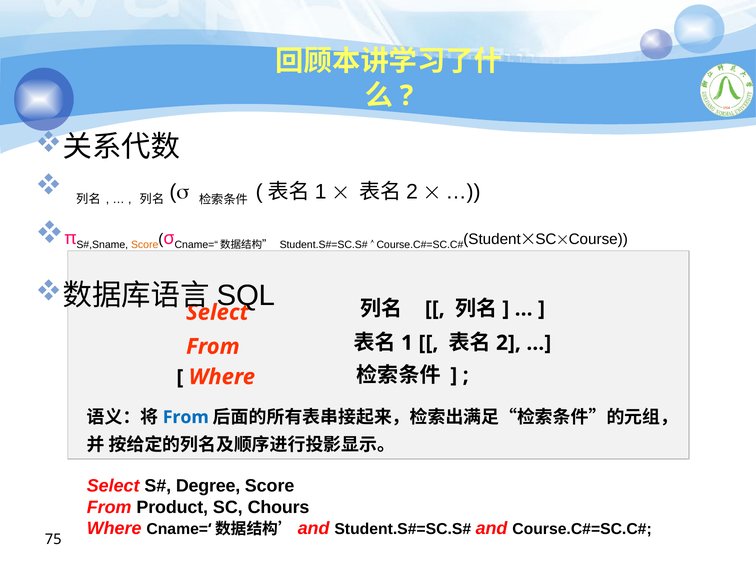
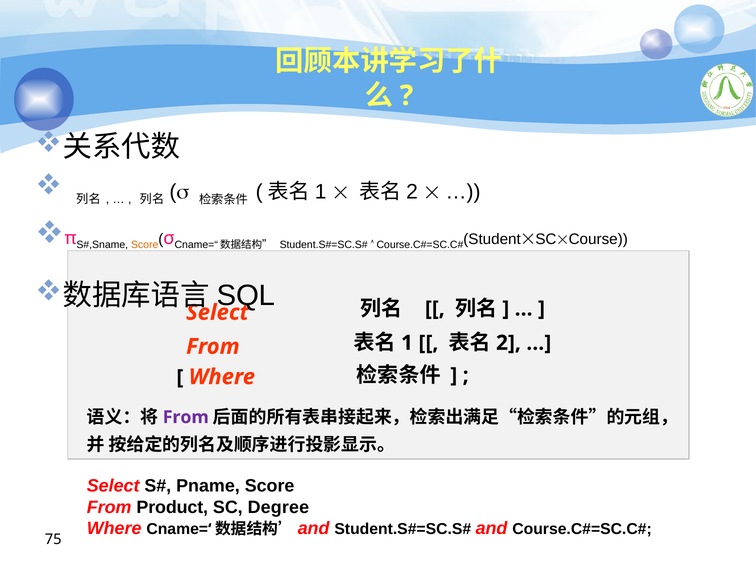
From at (186, 417) colour: blue -> purple
Degree: Degree -> Pname
Chours: Chours -> Degree
